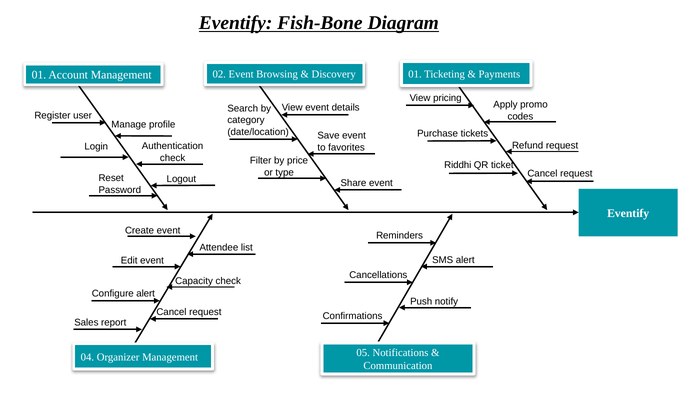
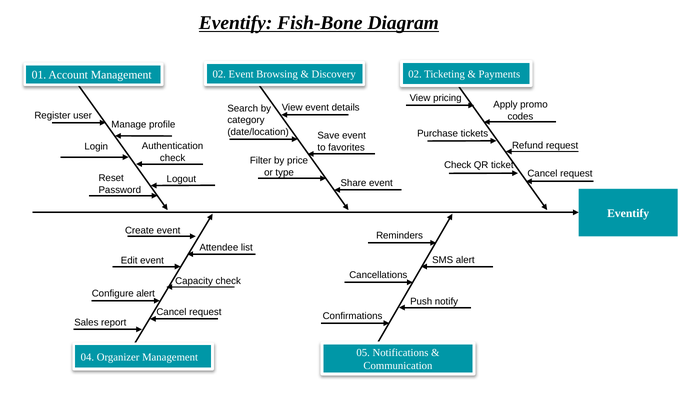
Discovery 01: 01 -> 02
Riddhi at (458, 165): Riddhi -> Check
